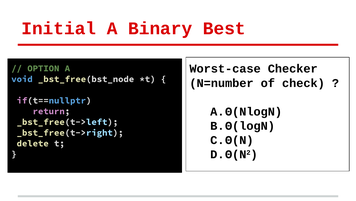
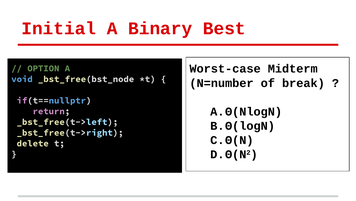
Checker: Checker -> Midterm
check: check -> break
